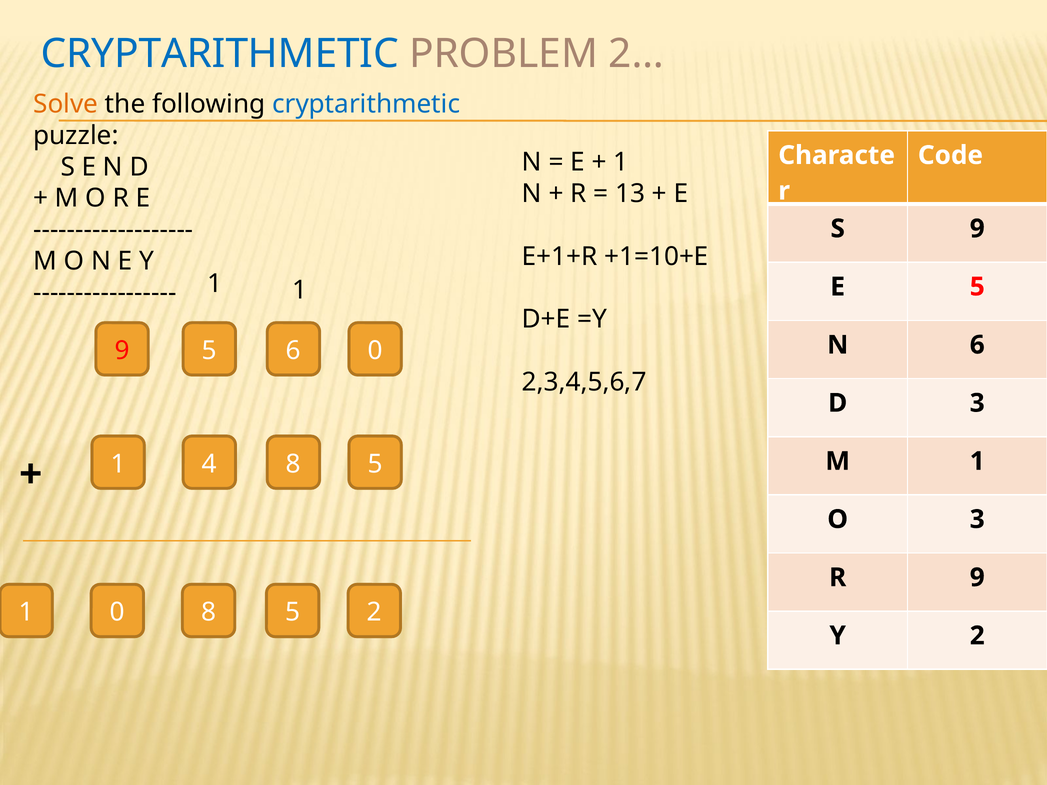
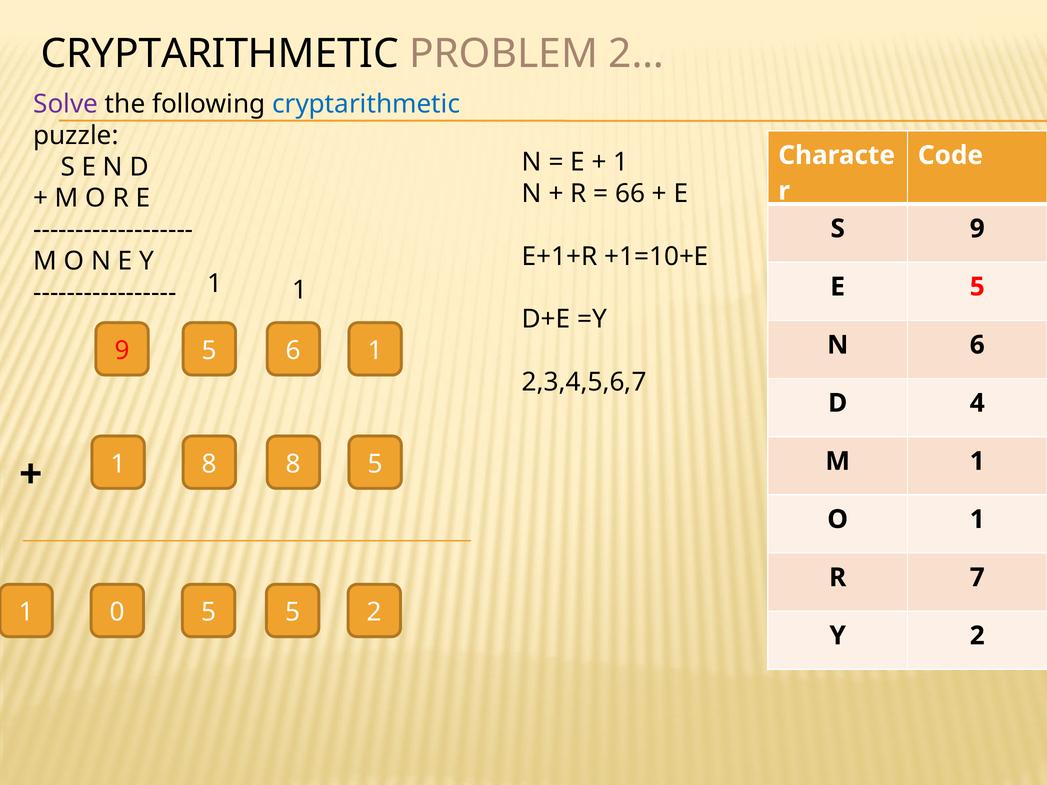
CRYPTARITHMETIC at (220, 54) colour: blue -> black
Solve colour: orange -> purple
13: 13 -> 66
5 0: 0 -> 1
D 3: 3 -> 4
1 4: 4 -> 8
O 3: 3 -> 1
R 9: 9 -> 7
0 8: 8 -> 5
